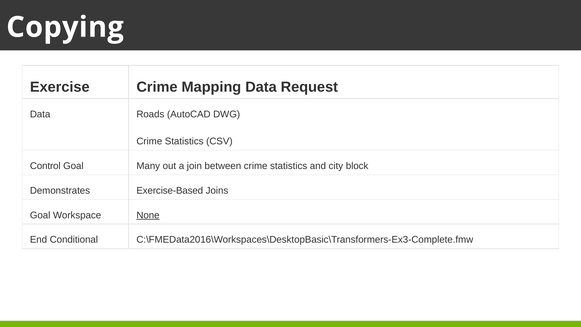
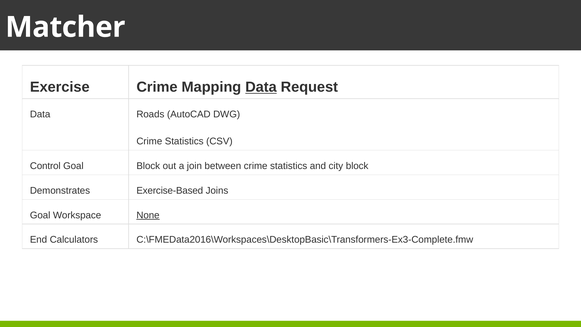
Copying: Copying -> Matcher
Data at (261, 87) underline: none -> present
Goal Many: Many -> Block
Conditional: Conditional -> Calculators
